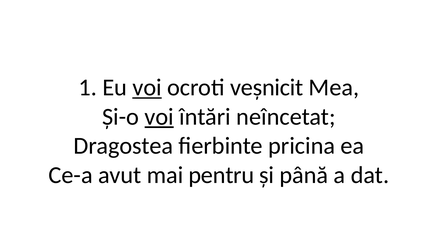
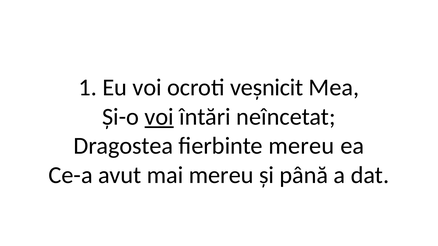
voi at (147, 88) underline: present -> none
fierbinte pricina: pricina -> mereu
mai pentru: pentru -> mereu
